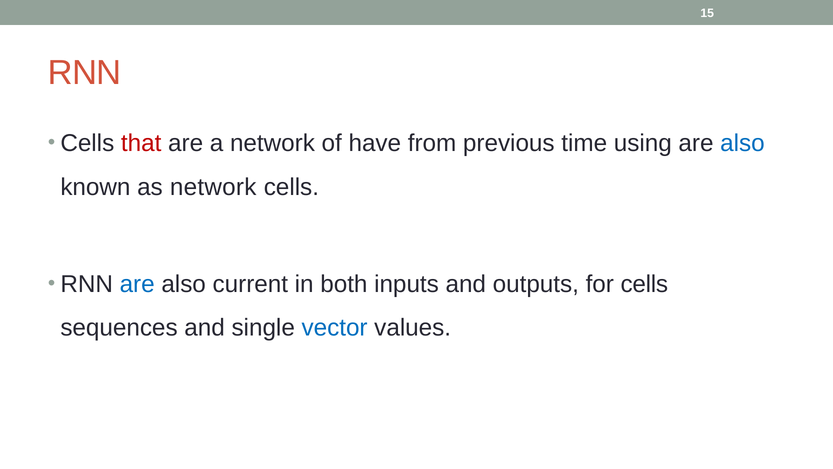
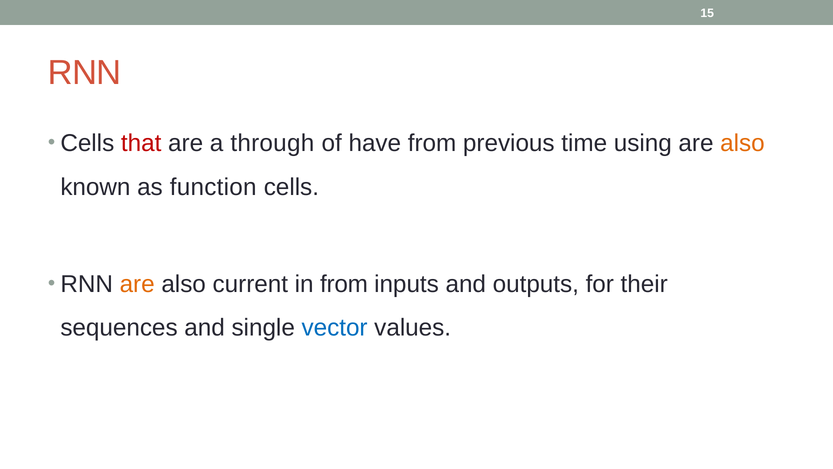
a network: network -> through
also at (742, 143) colour: blue -> orange
as network: network -> function
are at (137, 284) colour: blue -> orange
in both: both -> from
for cells: cells -> their
